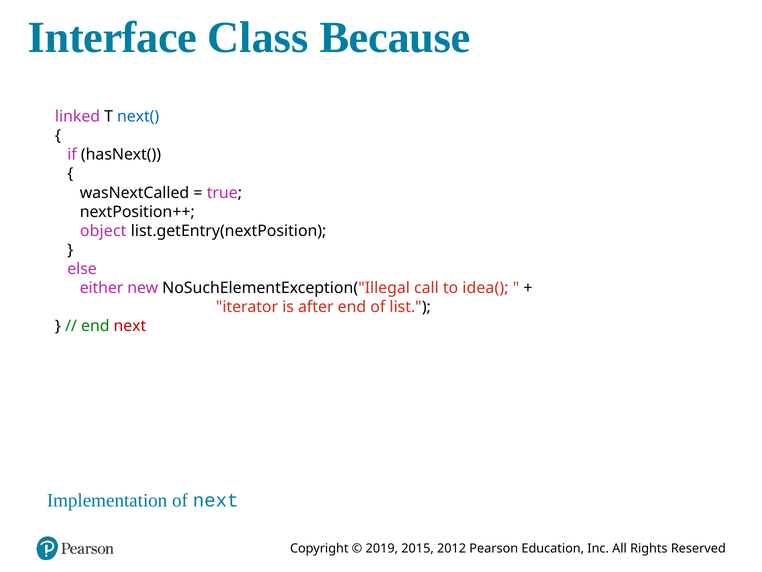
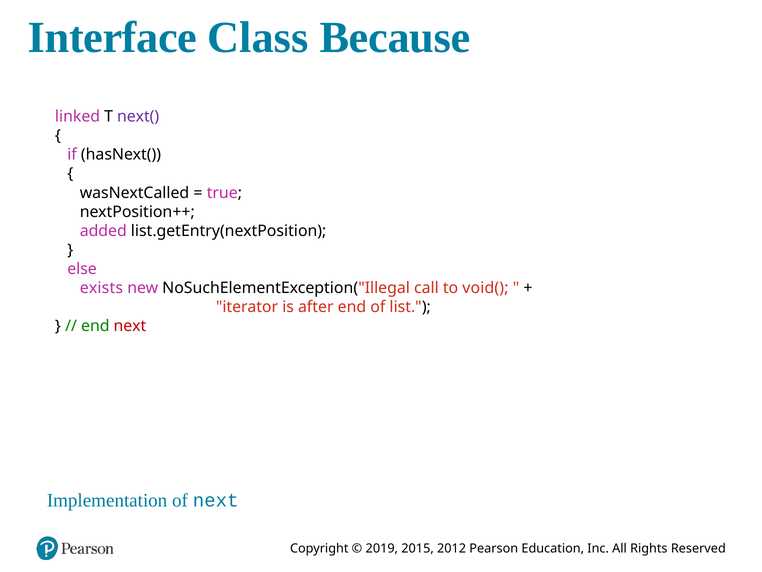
next( colour: blue -> purple
object: object -> added
either: either -> exists
idea(: idea( -> void(
